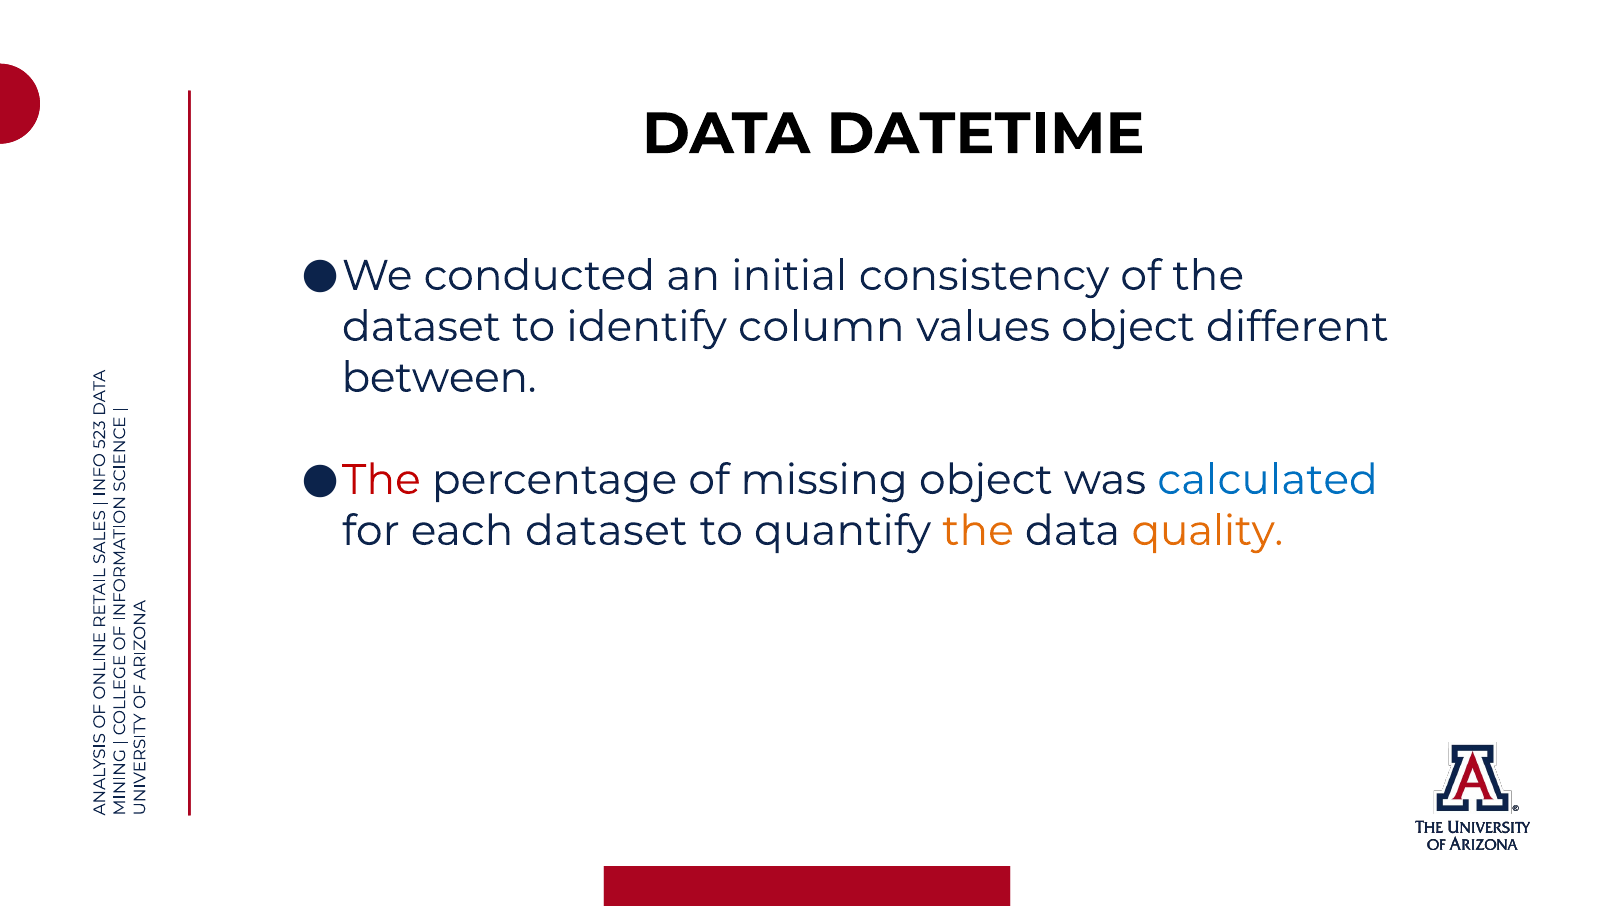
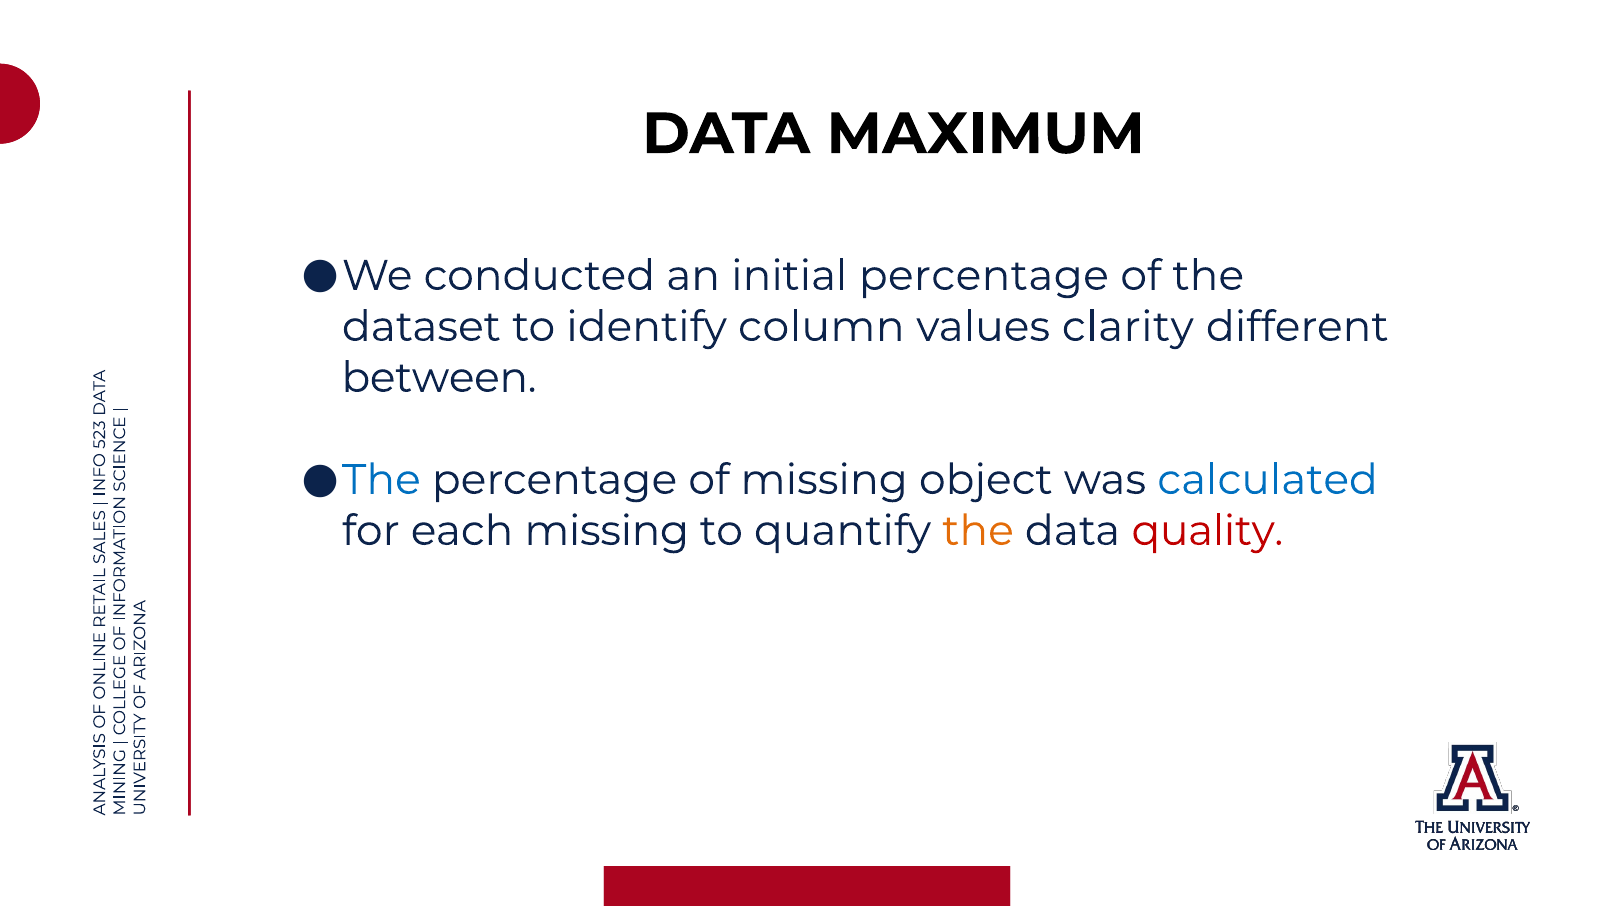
DATETIME: DATETIME -> MAXIMUM
initial consistency: consistency -> percentage
values object: object -> clarity
The at (381, 480) colour: red -> blue
each dataset: dataset -> missing
quality colour: orange -> red
